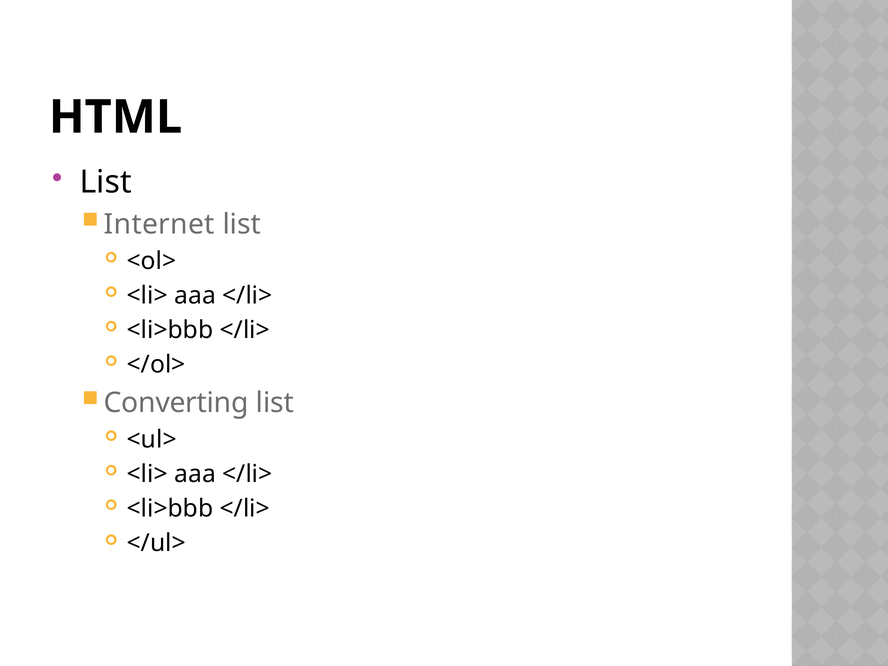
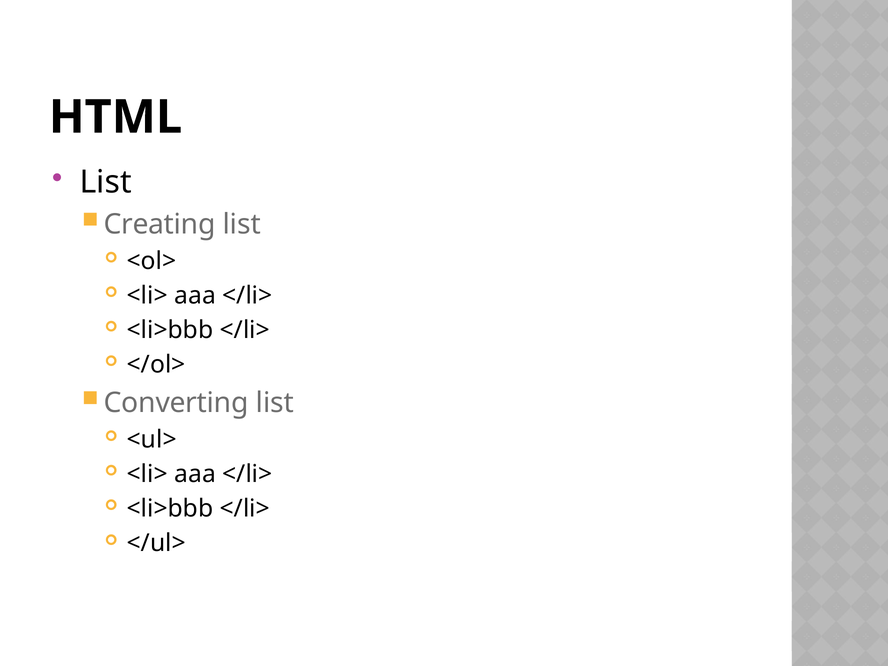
Internet: Internet -> Creating
